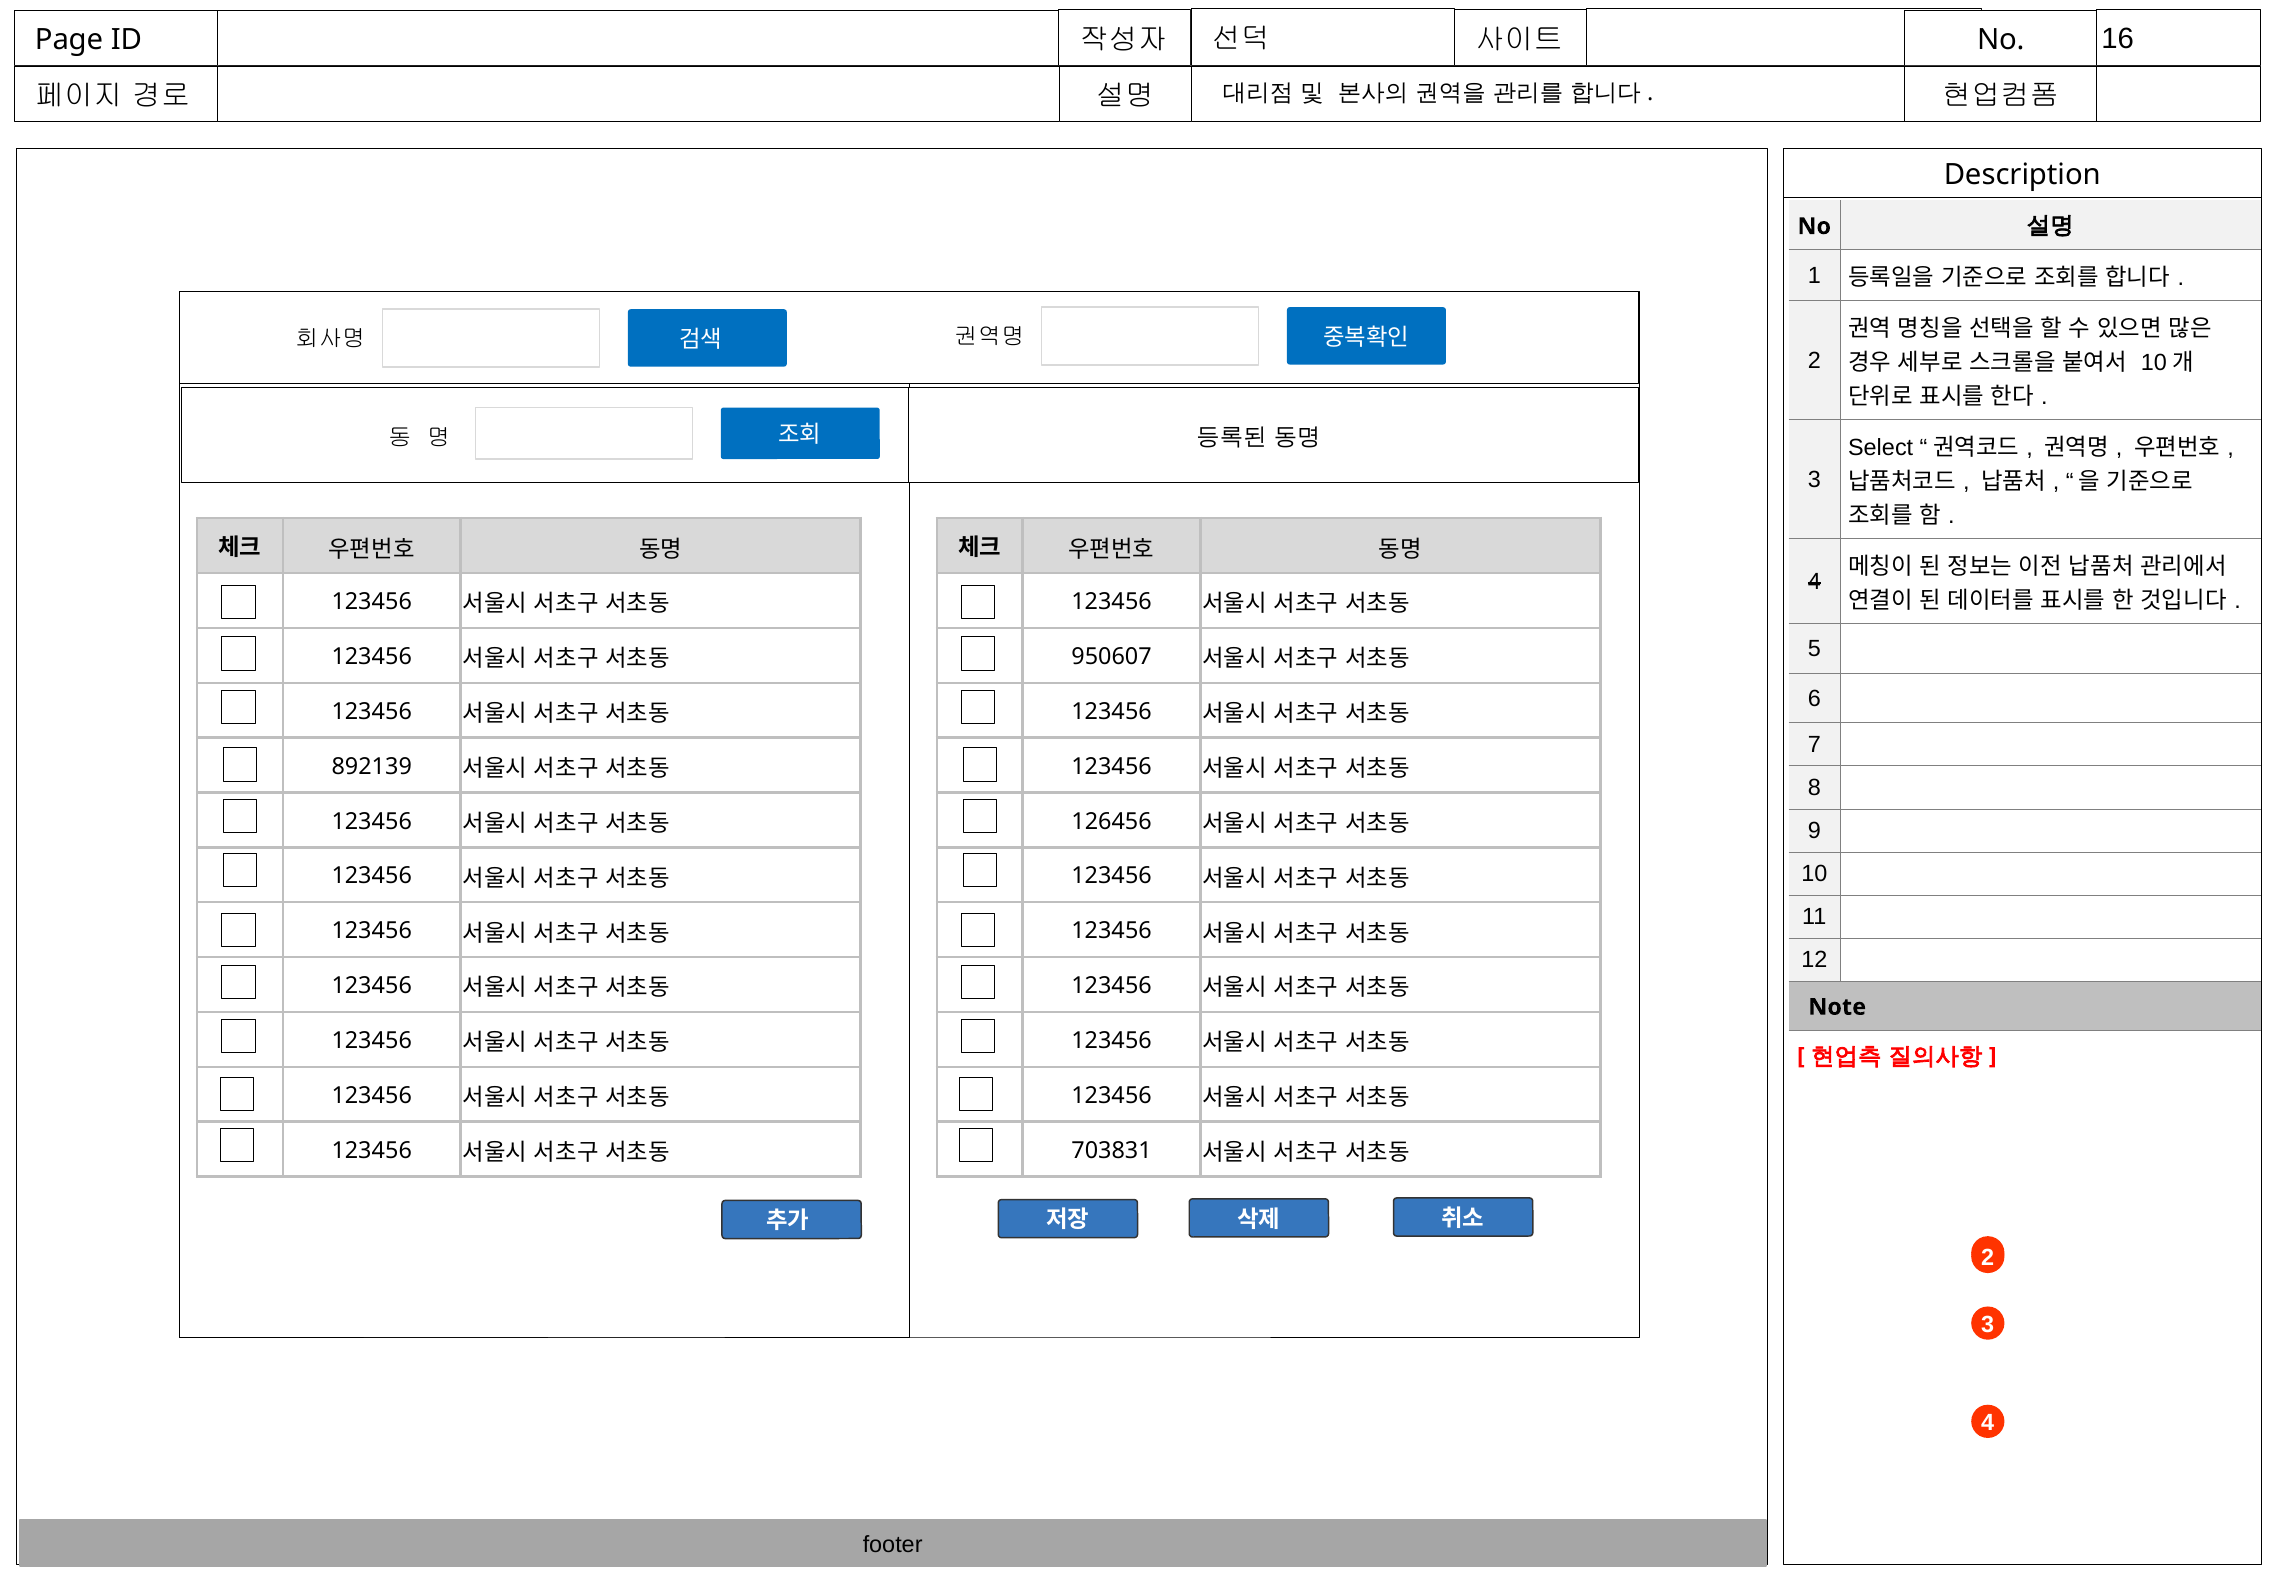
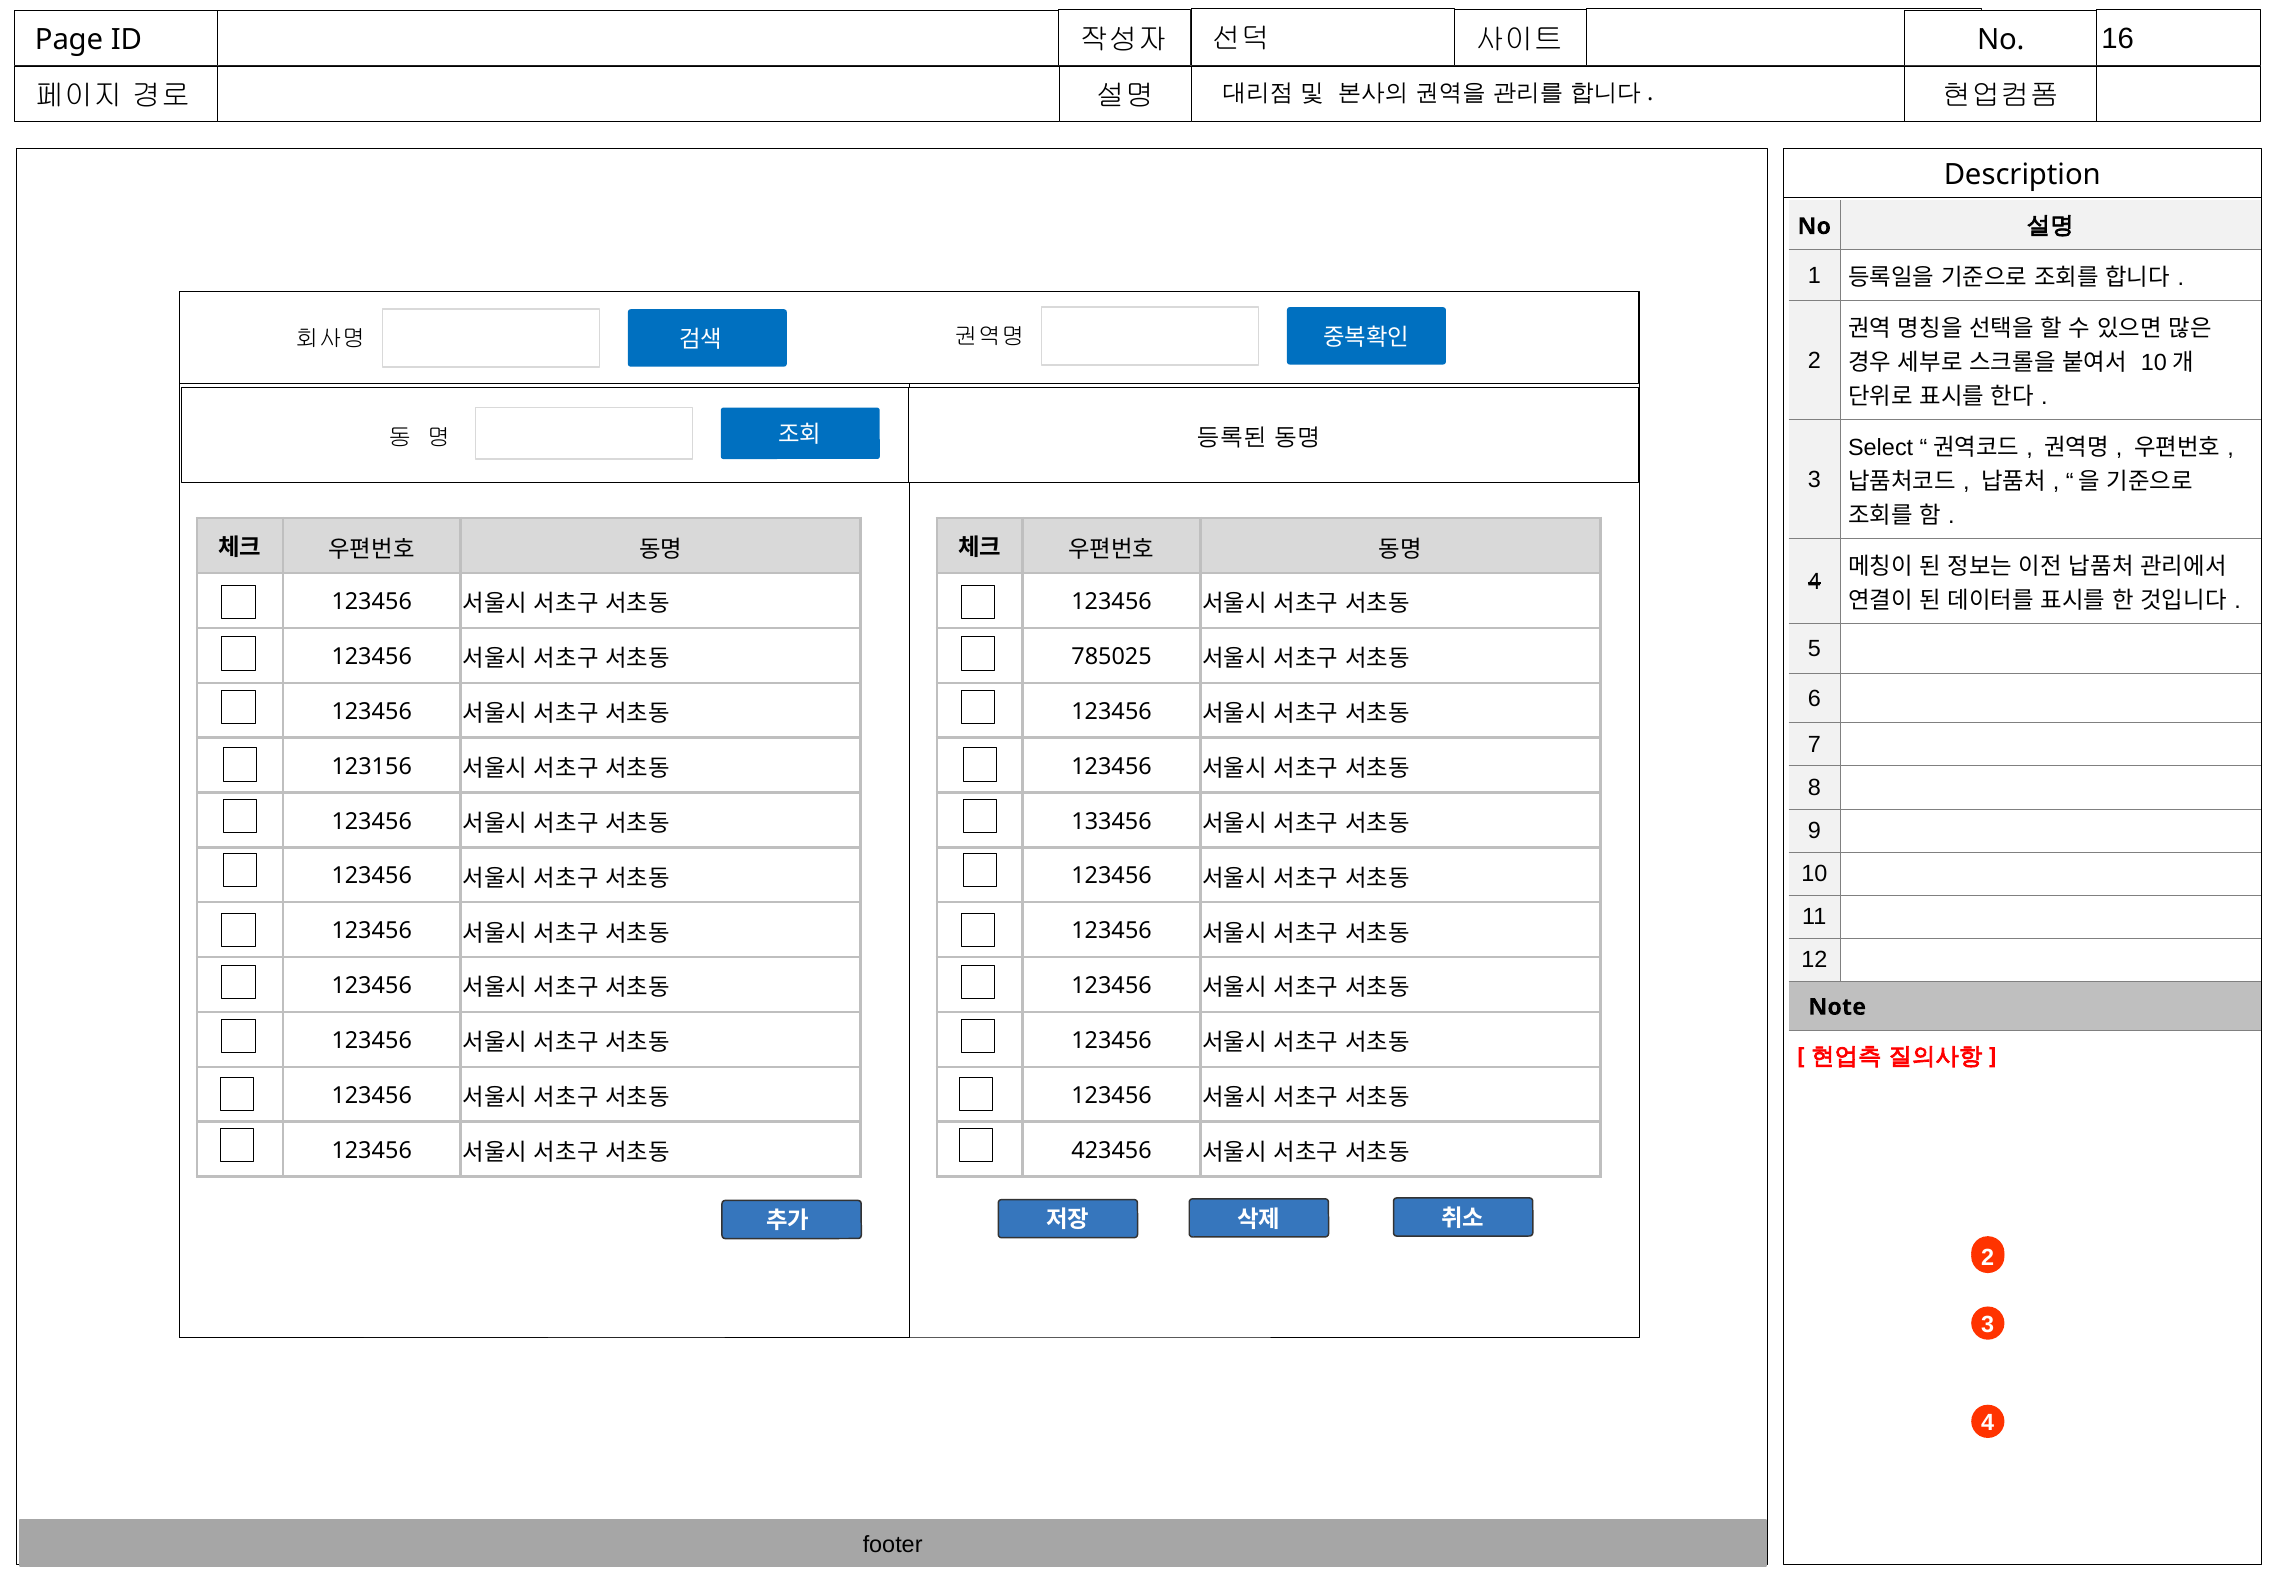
950607: 950607 -> 785025
892139: 892139 -> 123156
126456: 126456 -> 133456
703831: 703831 -> 423456
